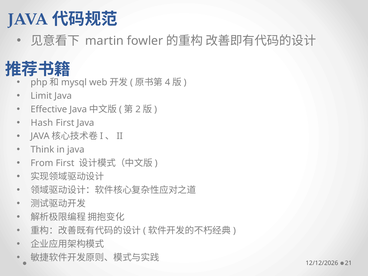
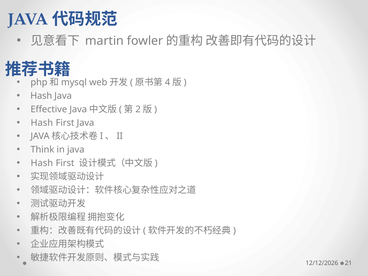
Limit at (41, 96): Limit -> Hash
From at (42, 163): From -> Hash
